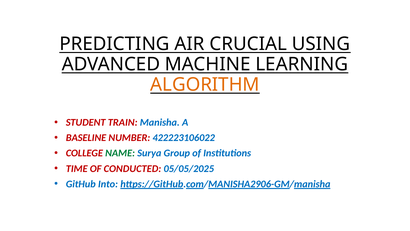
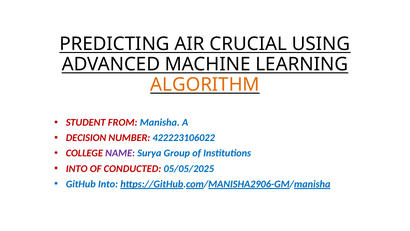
TRAIN: TRAIN -> FROM
BASELINE: BASELINE -> DECISION
NAME colour: green -> purple
TIME at (77, 168): TIME -> INTO
